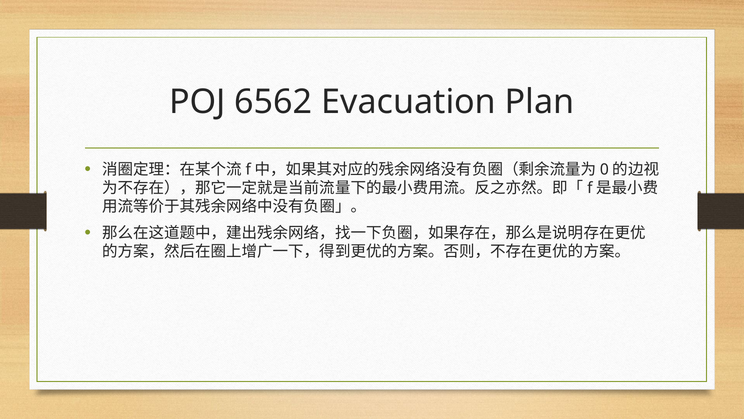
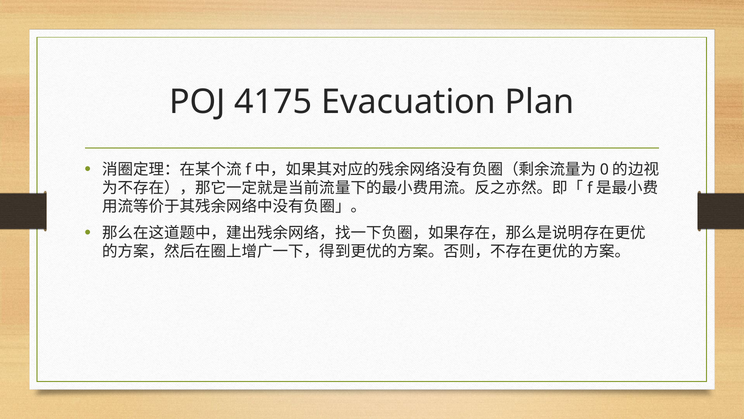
6562: 6562 -> 4175
